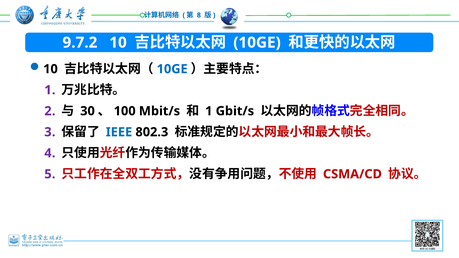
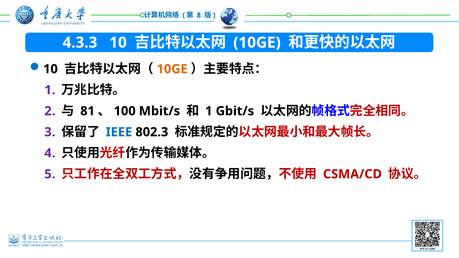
9.7.2: 9.7.2 -> 4.3.3
10GE at (172, 69) colour: blue -> orange
30: 30 -> 81
